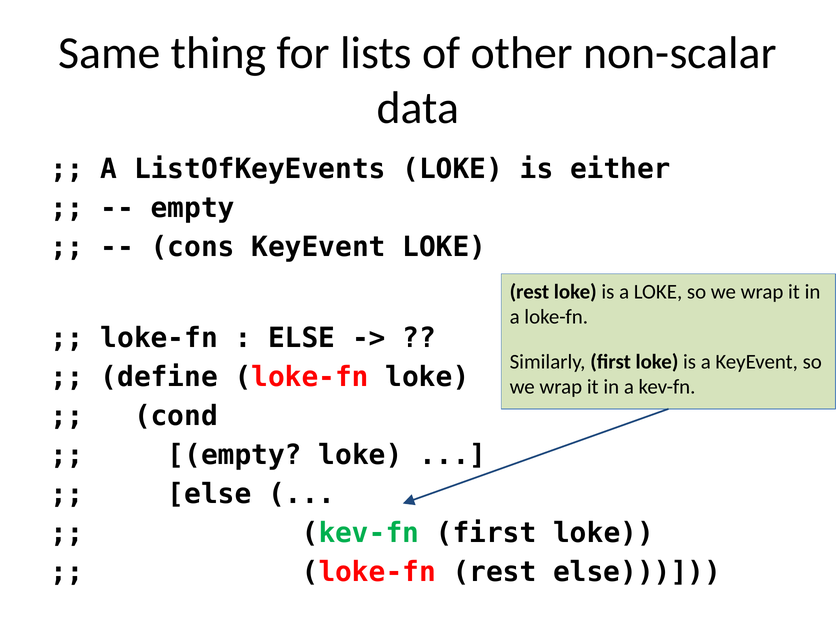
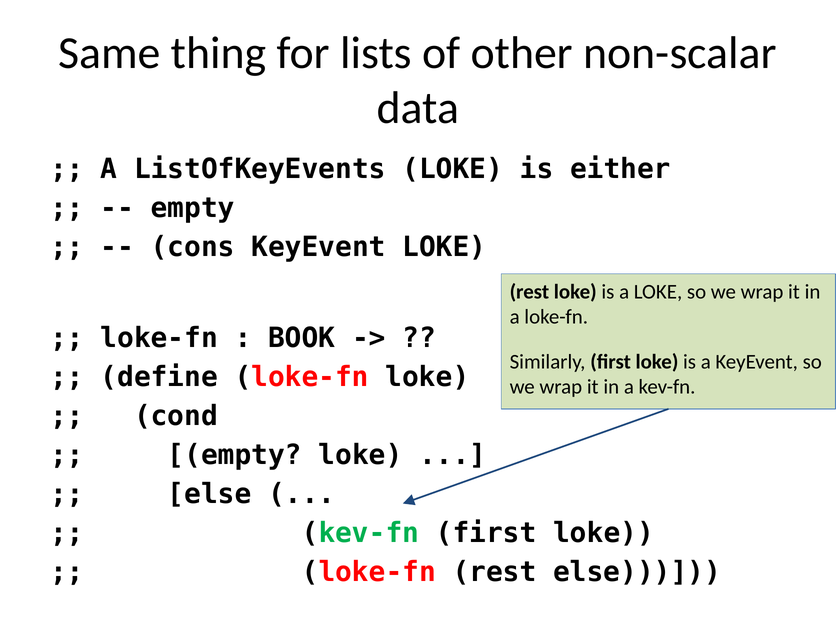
ELSE at (302, 338): ELSE -> BOOK
